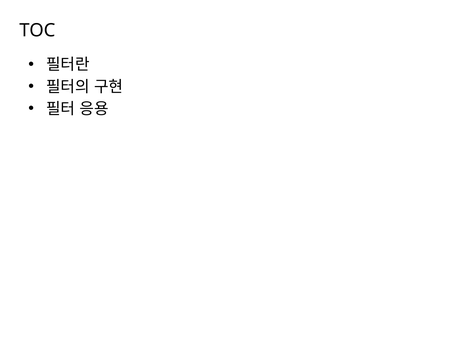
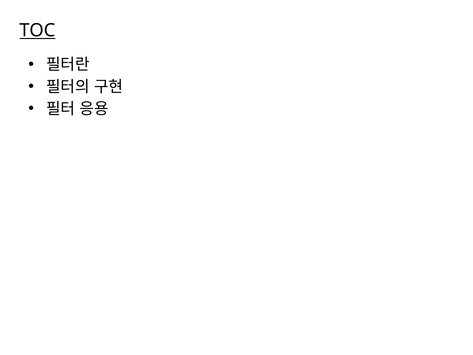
TOC underline: none -> present
